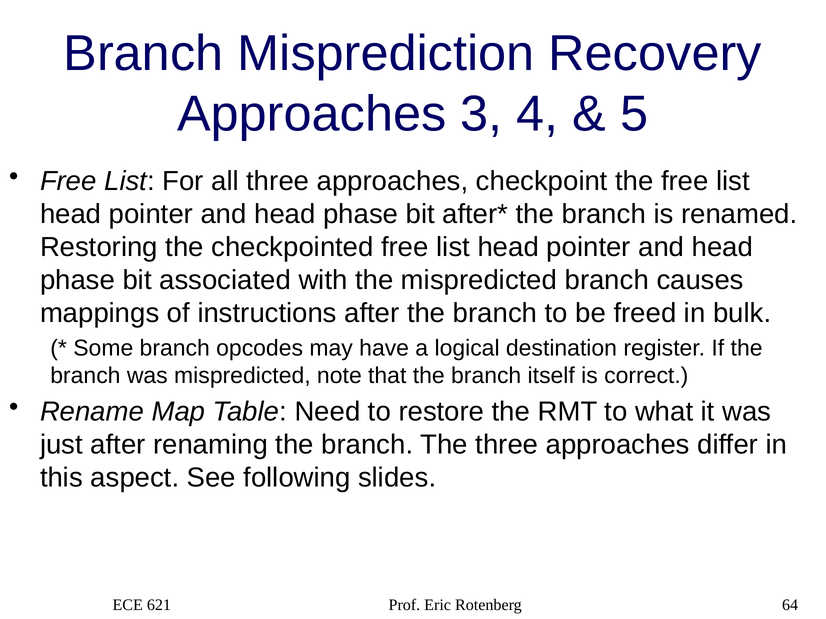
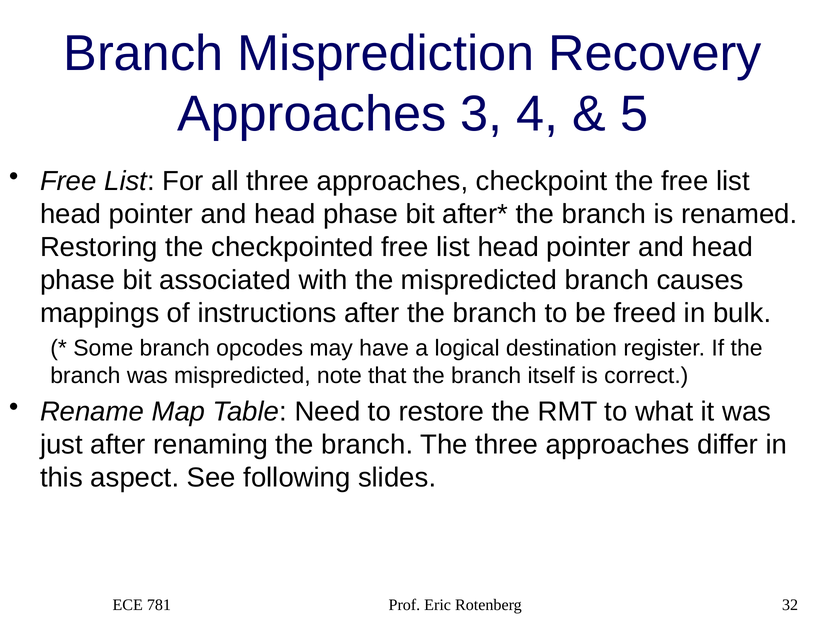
621: 621 -> 781
64: 64 -> 32
